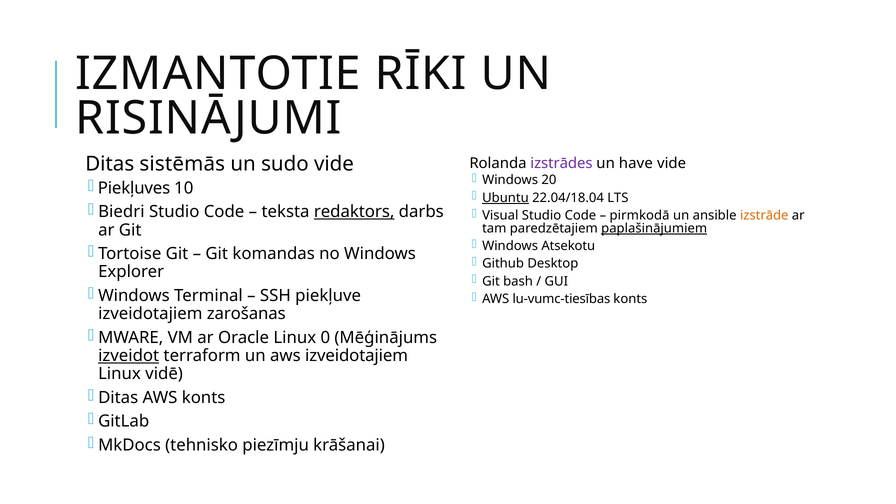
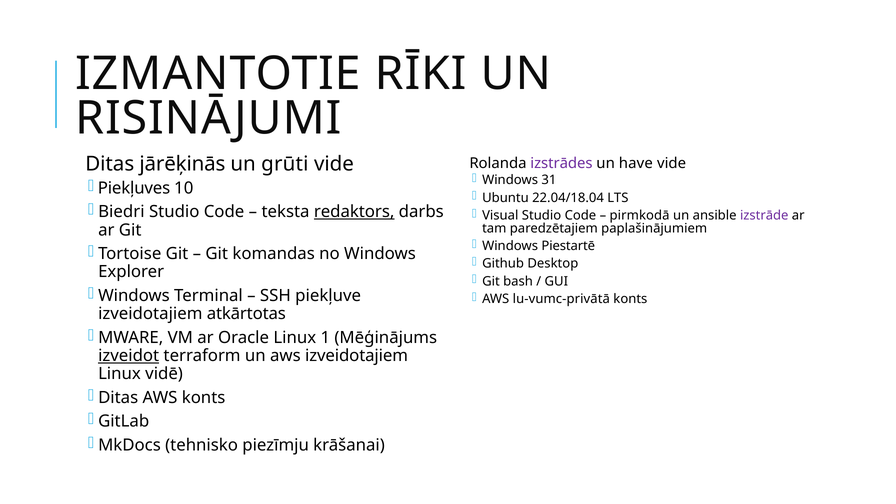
sistēmās: sistēmās -> jārēķinās
sudo: sudo -> grūti
20: 20 -> 31
Ubuntu underline: present -> none
izstrāde colour: orange -> purple
paplašinājumiem underline: present -> none
Atsekotu: Atsekotu -> Piestartē
lu-vumc-tiesības: lu-vumc-tiesības -> lu-vumc-privātā
zarošanas: zarošanas -> atkārtotas
0: 0 -> 1
